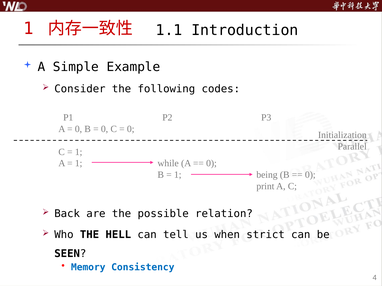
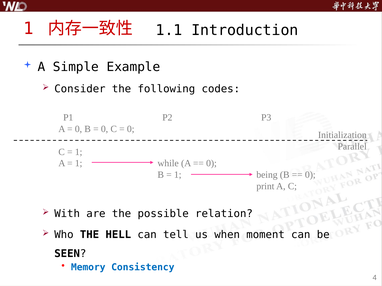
Back: Back -> With
strict: strict -> moment
